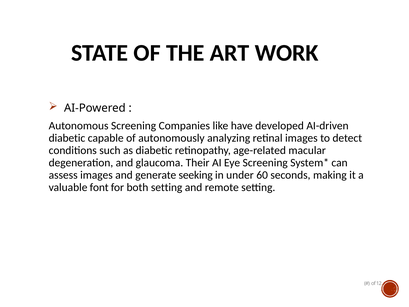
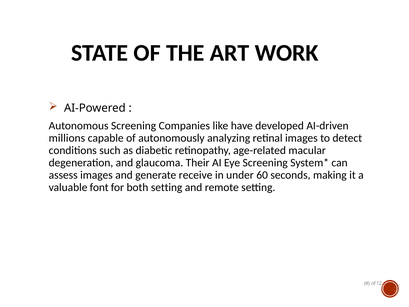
diabetic at (67, 138): diabetic -> millions
seeking: seeking -> receive
